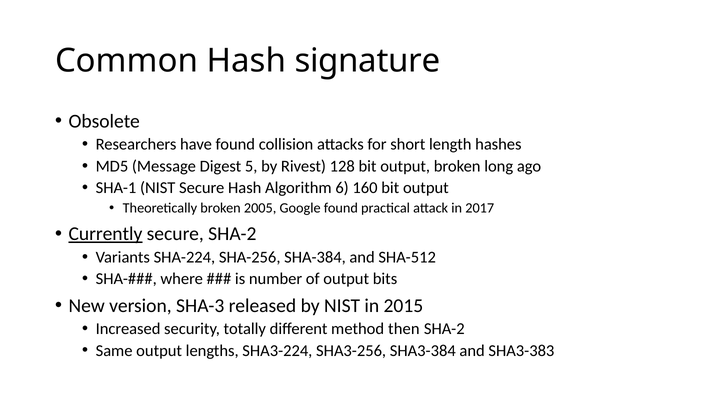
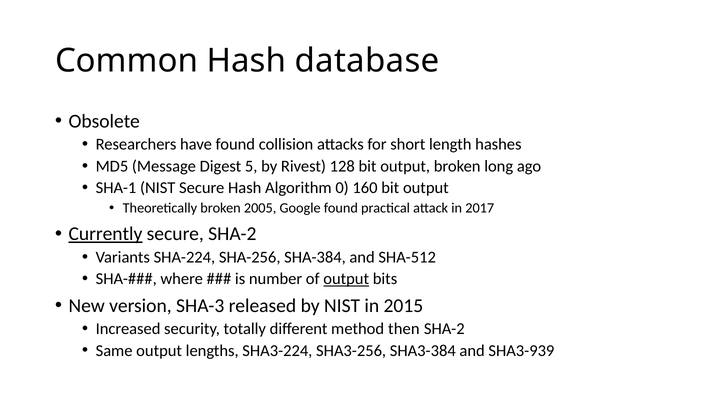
signature: signature -> database
6: 6 -> 0
output at (346, 279) underline: none -> present
SHA3-383: SHA3-383 -> SHA3-939
